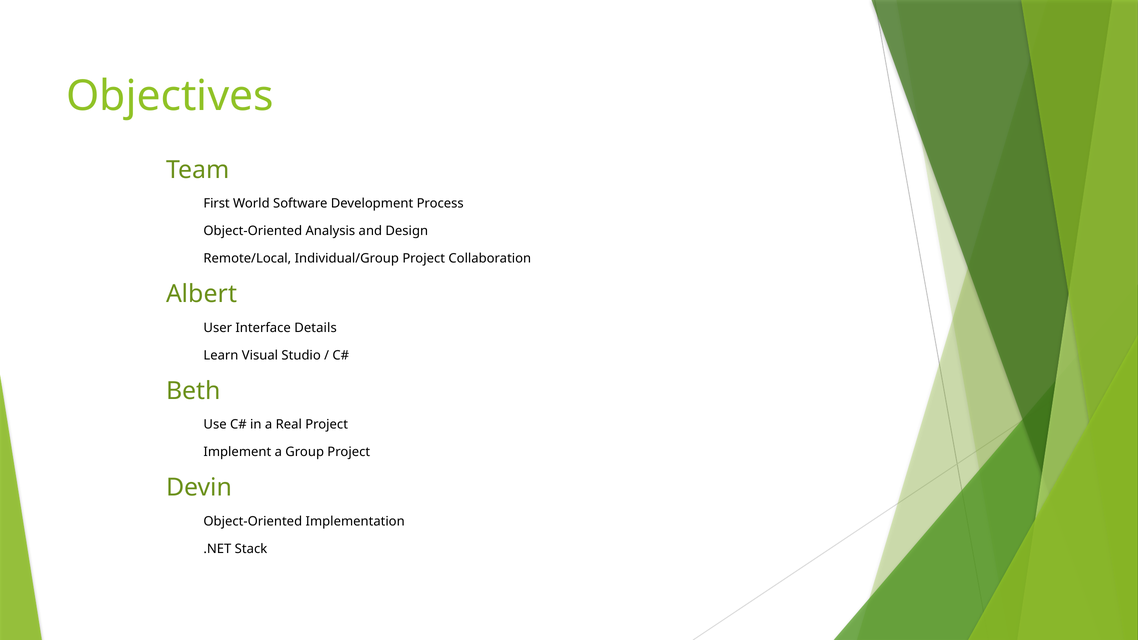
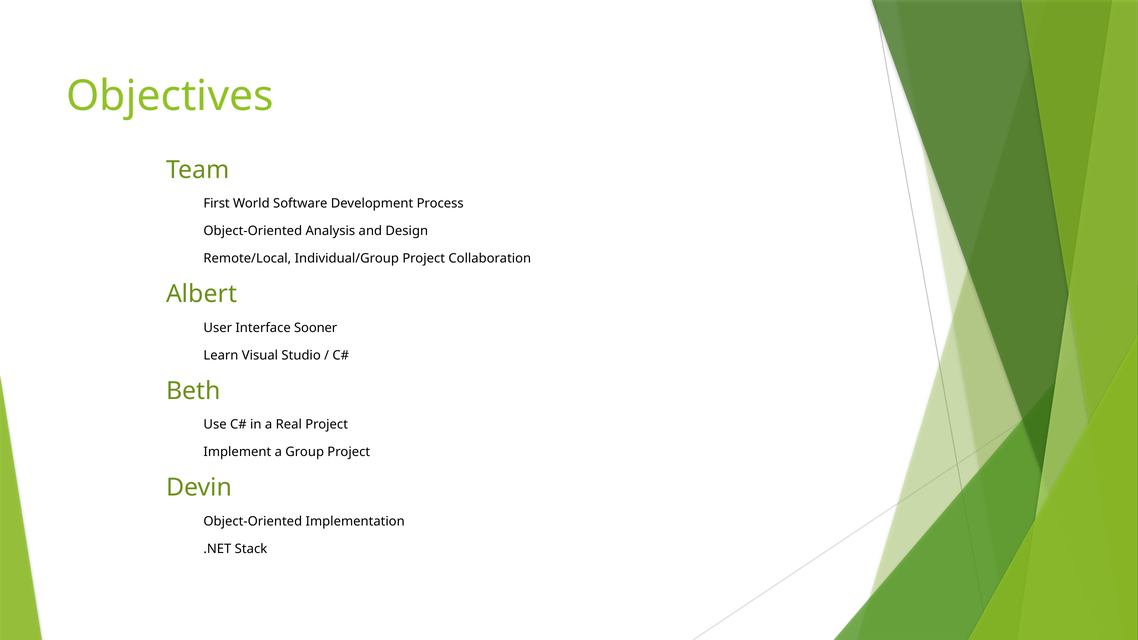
Details: Details -> Sooner
